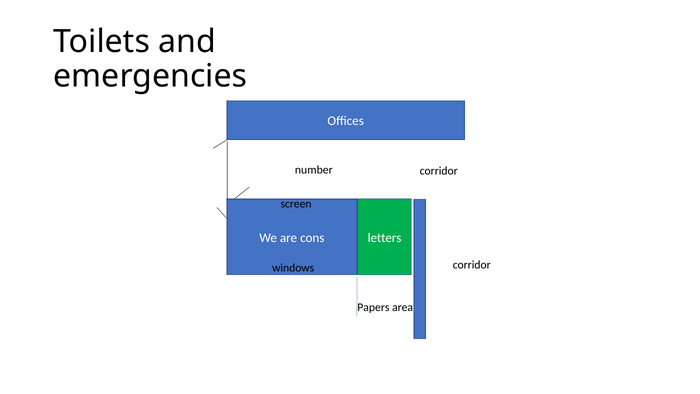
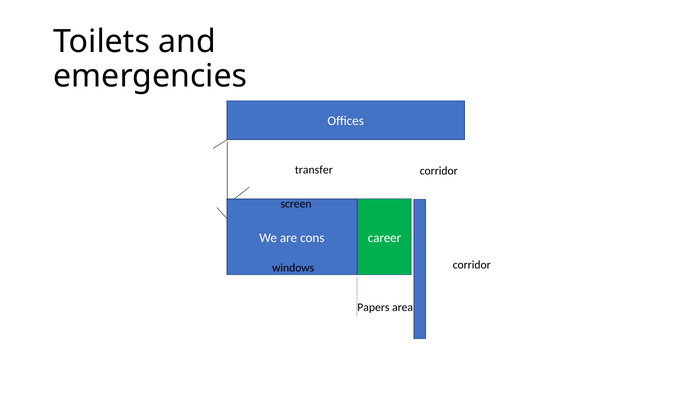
number: number -> transfer
letters: letters -> career
